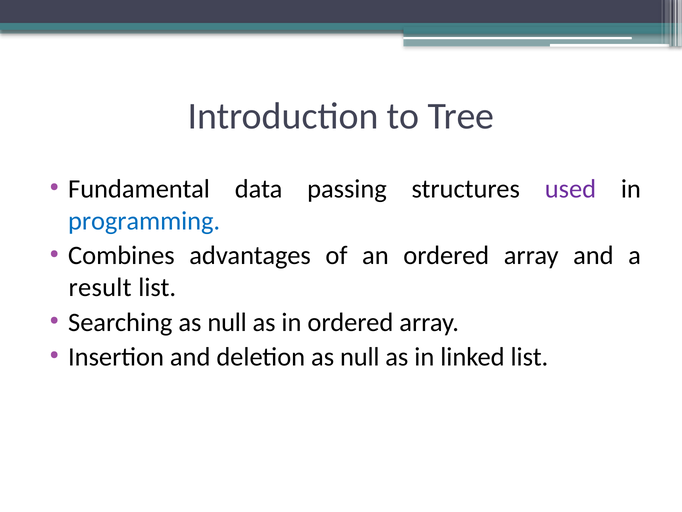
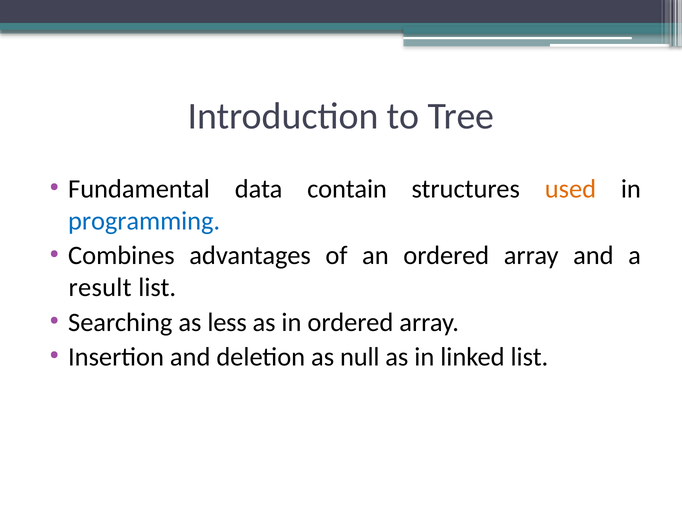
passing: passing -> contain
used colour: purple -> orange
Searching as null: null -> less
